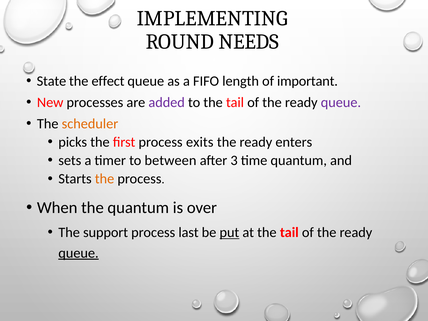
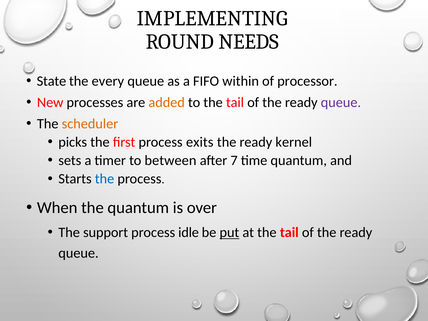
effect: effect -> every
length: length -> within
important: important -> processor
added colour: purple -> orange
enters: enters -> kernel
3: 3 -> 7
the at (105, 179) colour: orange -> blue
last: last -> idle
queue at (78, 253) underline: present -> none
